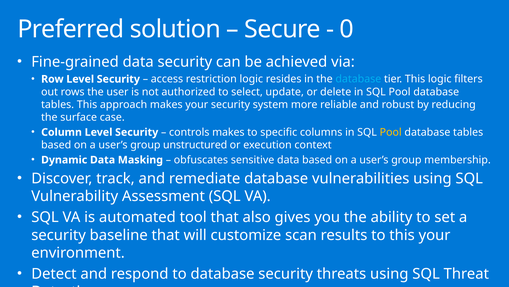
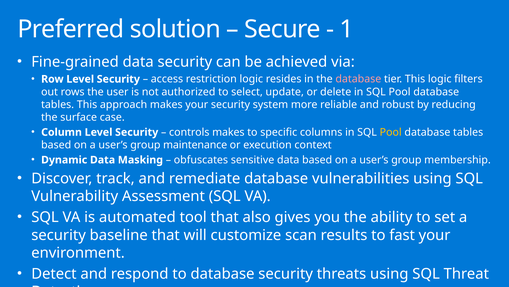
0: 0 -> 1
database at (358, 79) colour: light blue -> pink
unstructured: unstructured -> maintenance
to this: this -> fast
